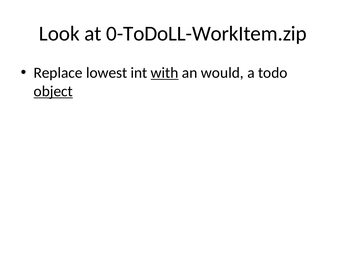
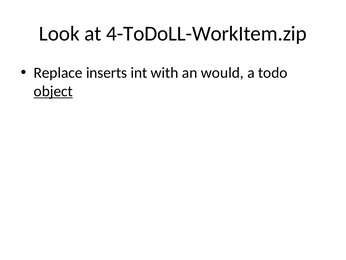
0-ToDoLL-WorkItem.zip: 0-ToDoLL-WorkItem.zip -> 4-ToDoLL-WorkItem.zip
lowest: lowest -> inserts
with underline: present -> none
